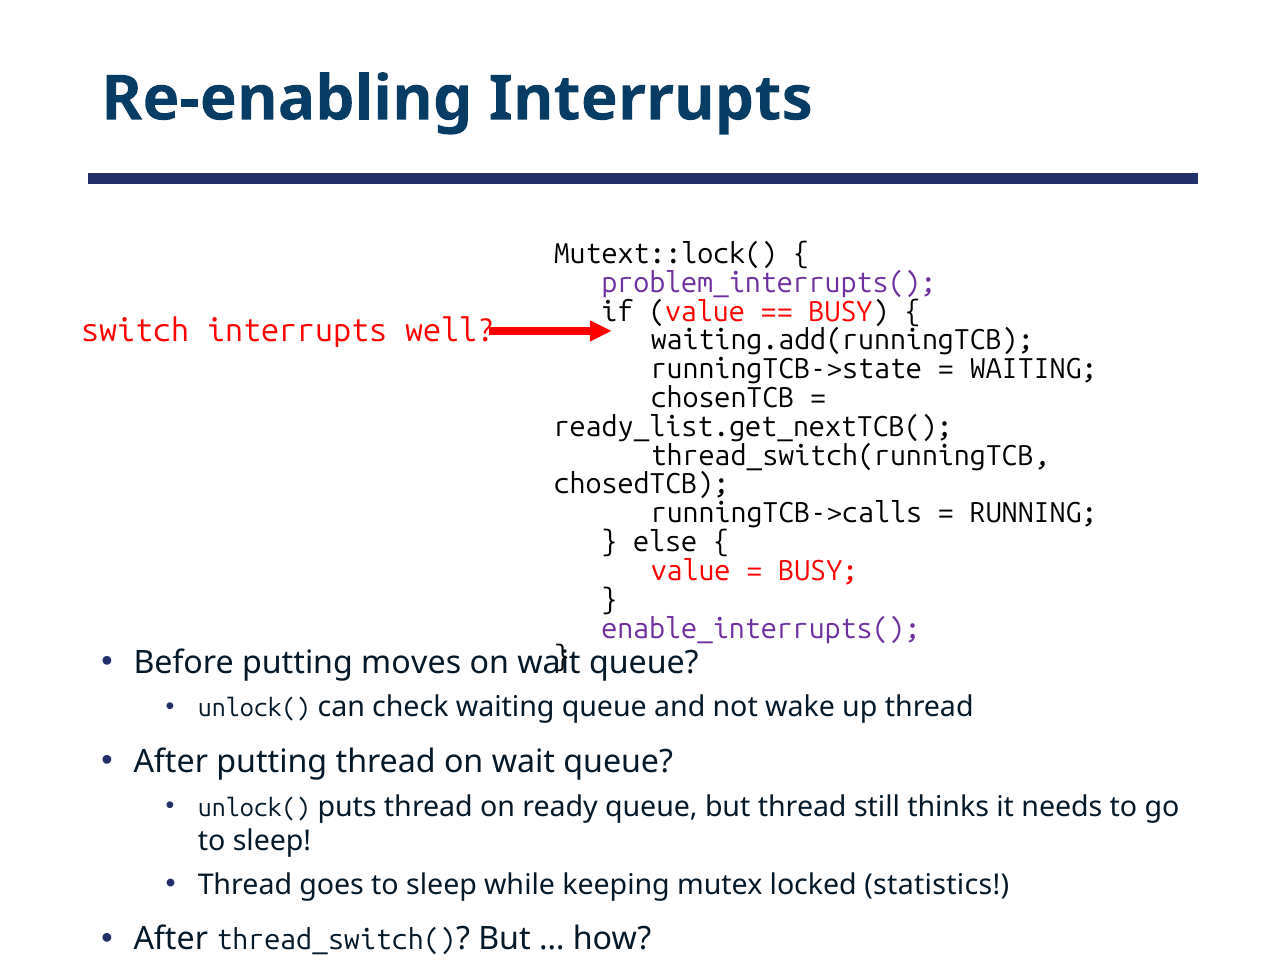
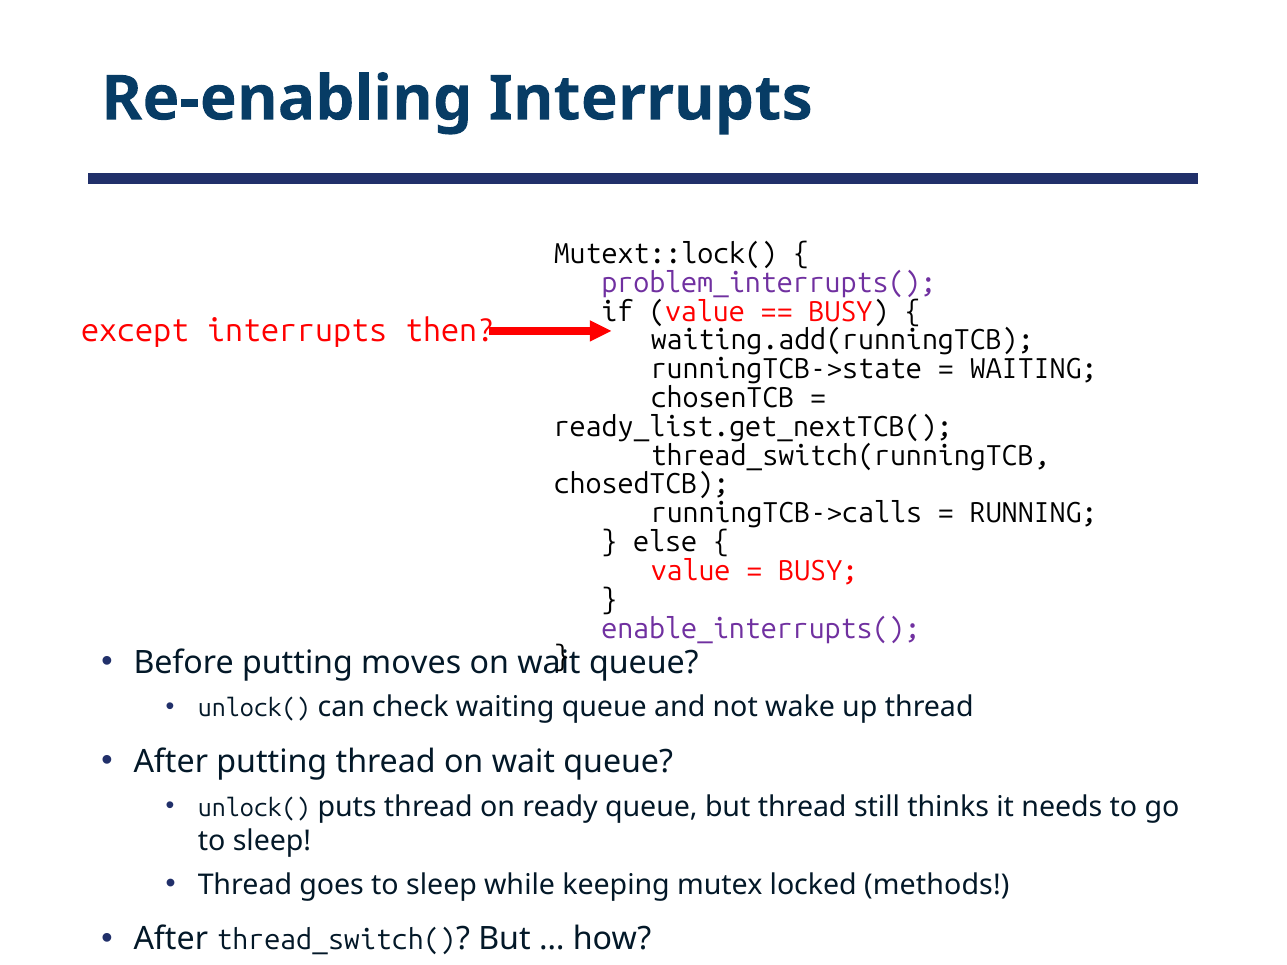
switch: switch -> except
well: well -> then
statistics: statistics -> methods
